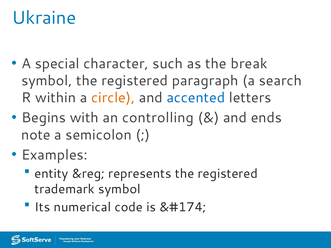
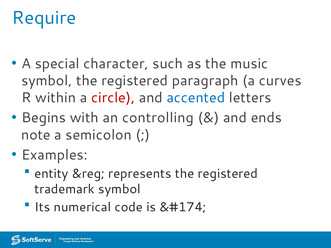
Ukraine: Ukraine -> Require
break: break -> music
search: search -> curves
circle colour: orange -> red
